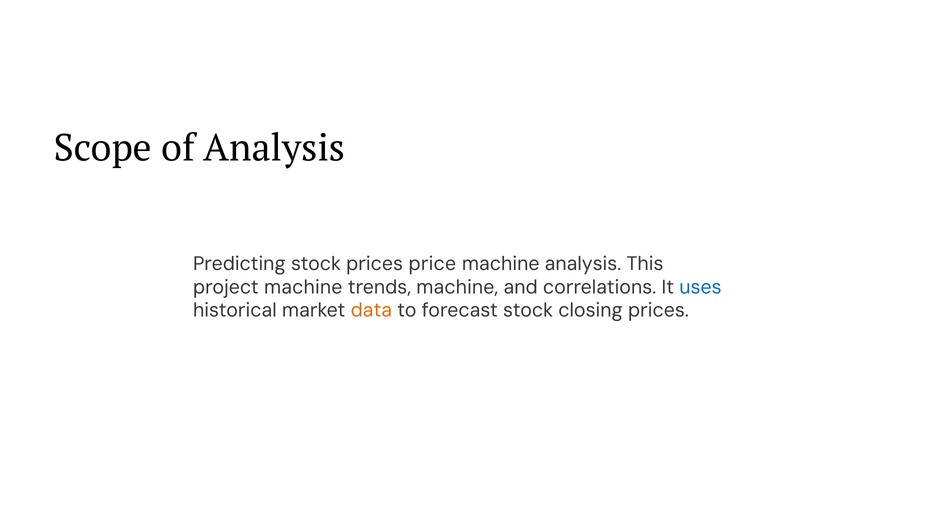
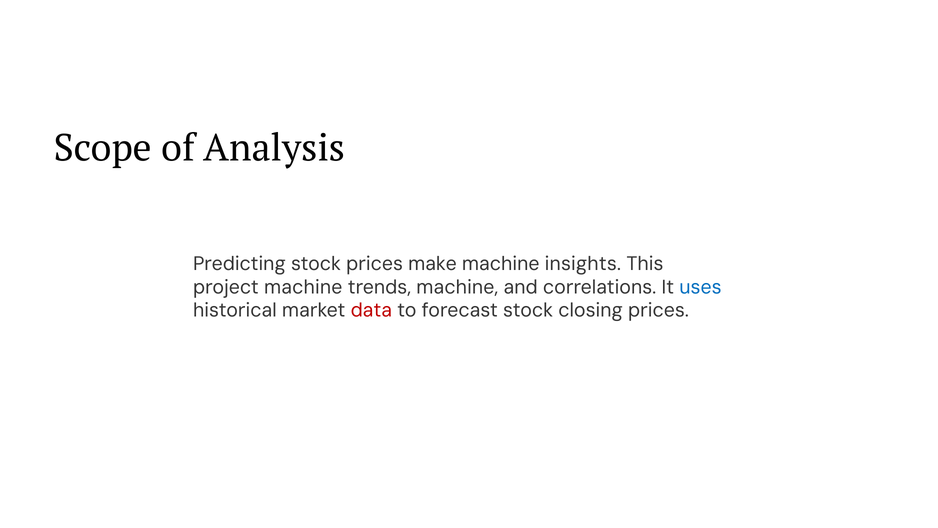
price: price -> make
machine analysis: analysis -> insights
data colour: orange -> red
